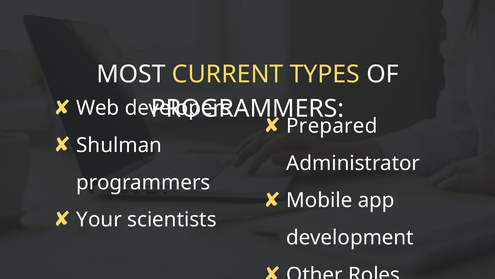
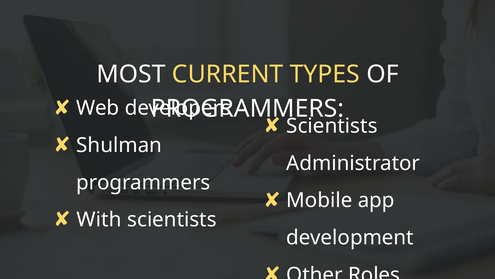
Prepared at (332, 126): Prepared -> Scientists
Your: Your -> With
